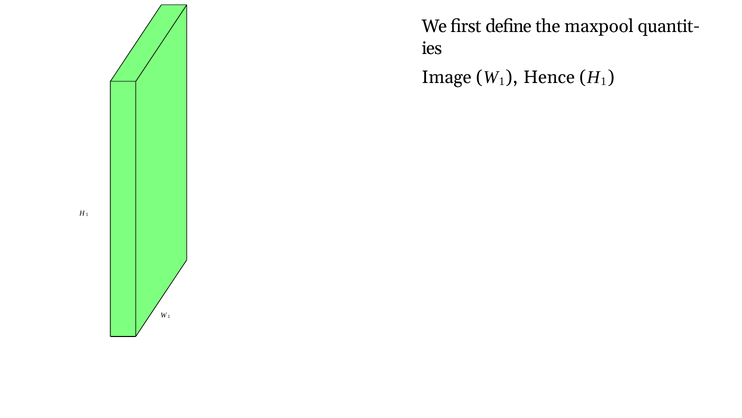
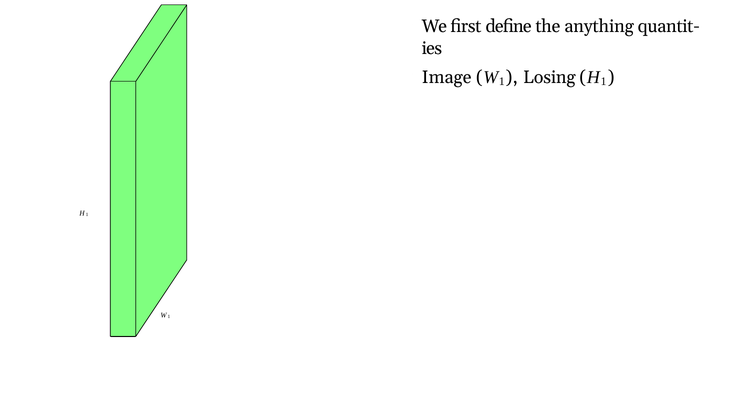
maxpool: maxpool -> anything
Hence: Hence -> Losing
